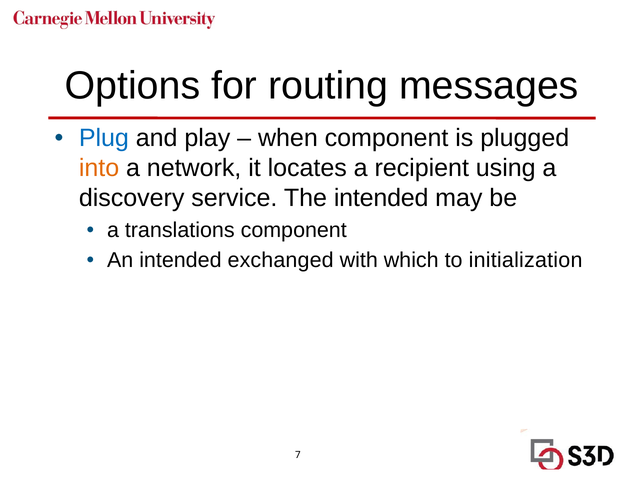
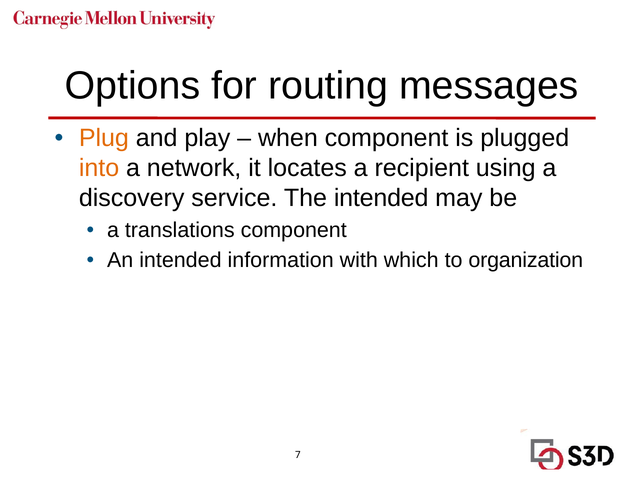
Plug colour: blue -> orange
exchanged: exchanged -> information
initialization: initialization -> organization
